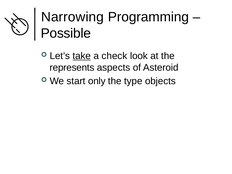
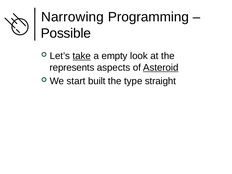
check: check -> empty
Asteroid underline: none -> present
only: only -> built
objects: objects -> straight
